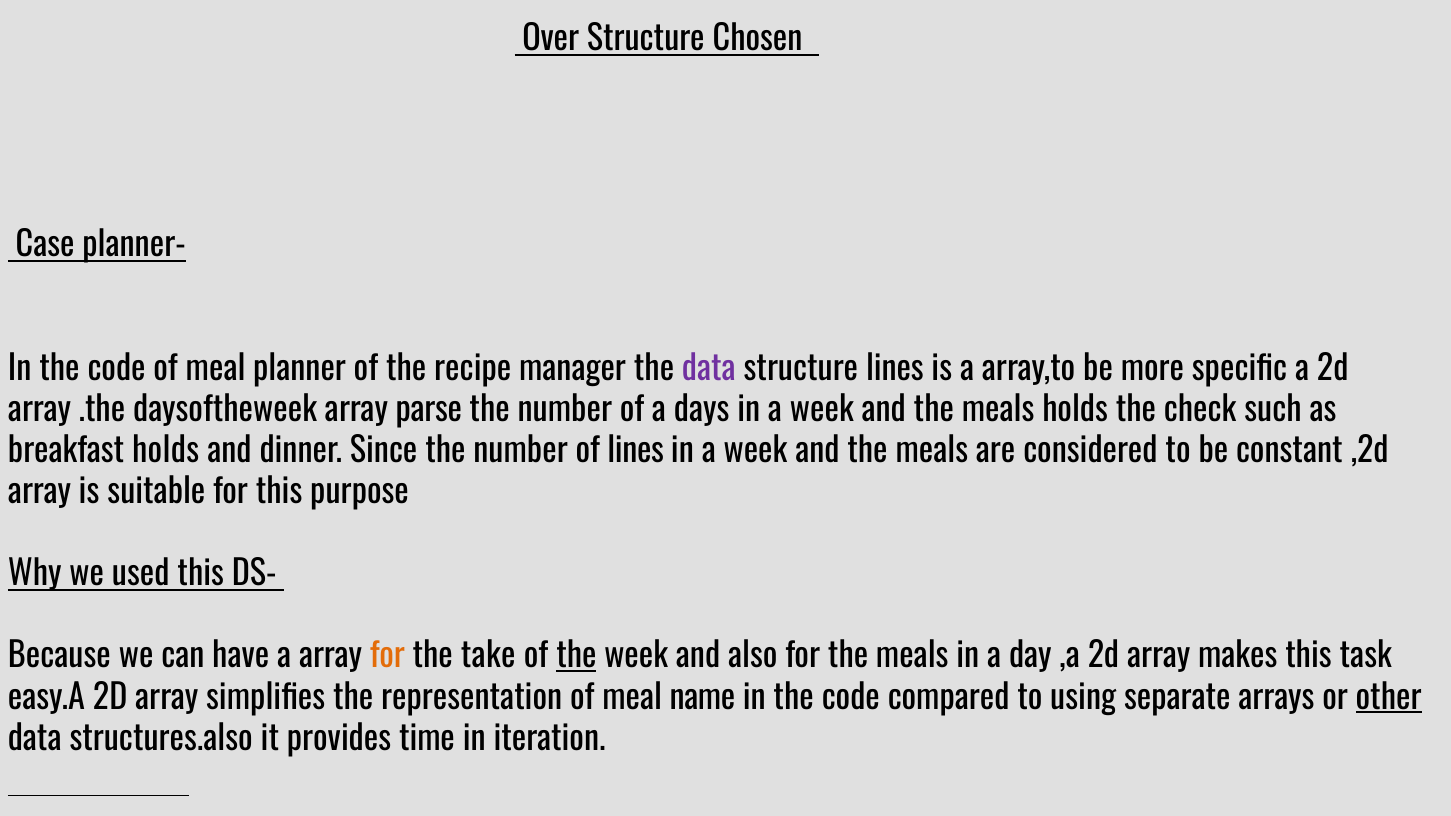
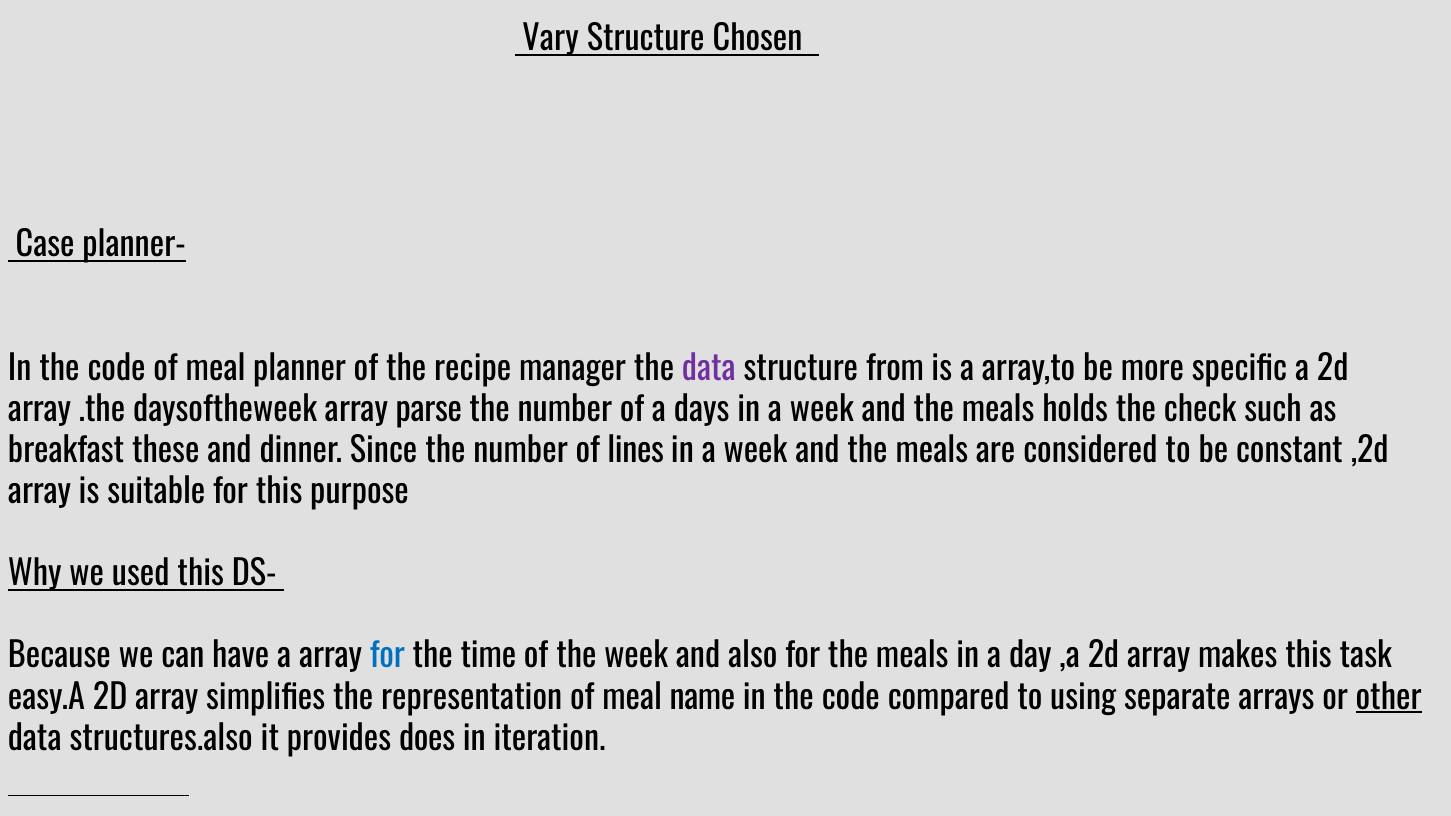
Over: Over -> Vary
structure lines: lines -> from
breakfast holds: holds -> these
for at (387, 657) colour: orange -> blue
take: take -> time
the at (576, 657) underline: present -> none
time: time -> does
